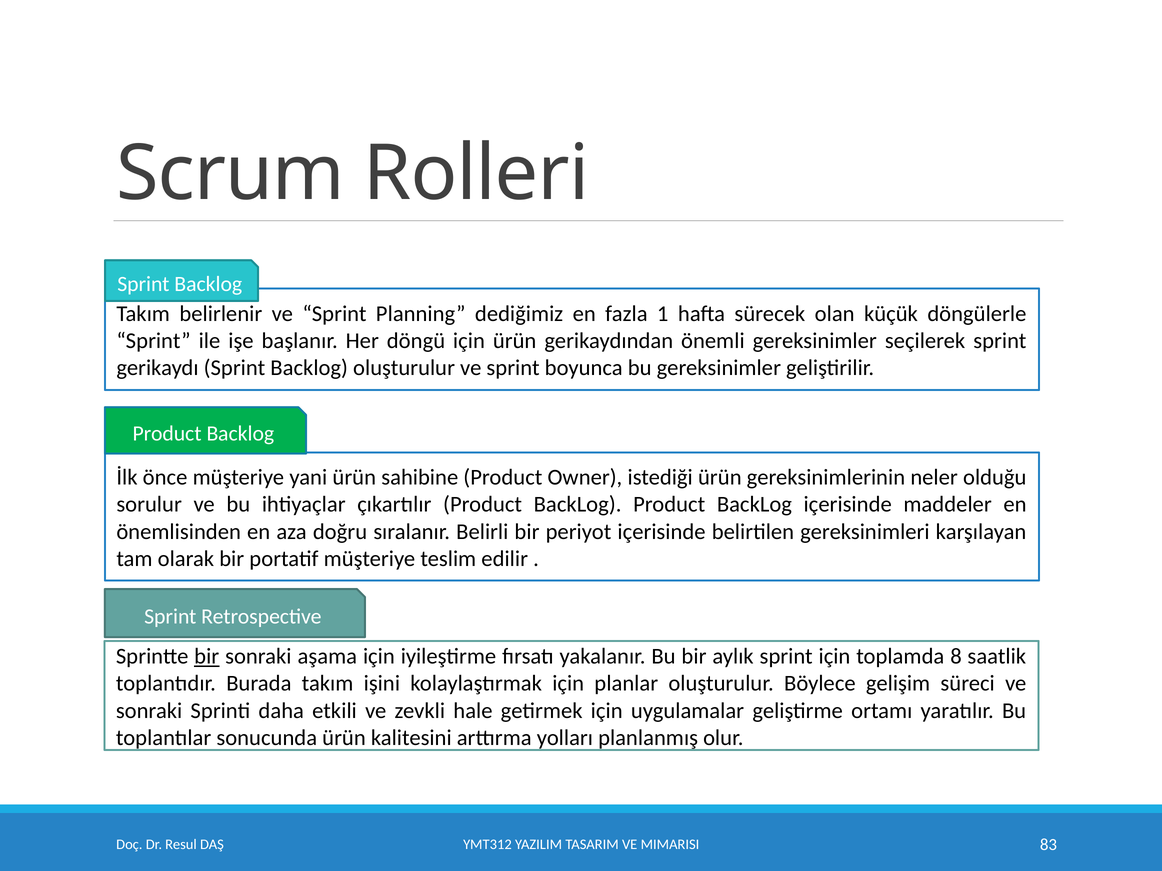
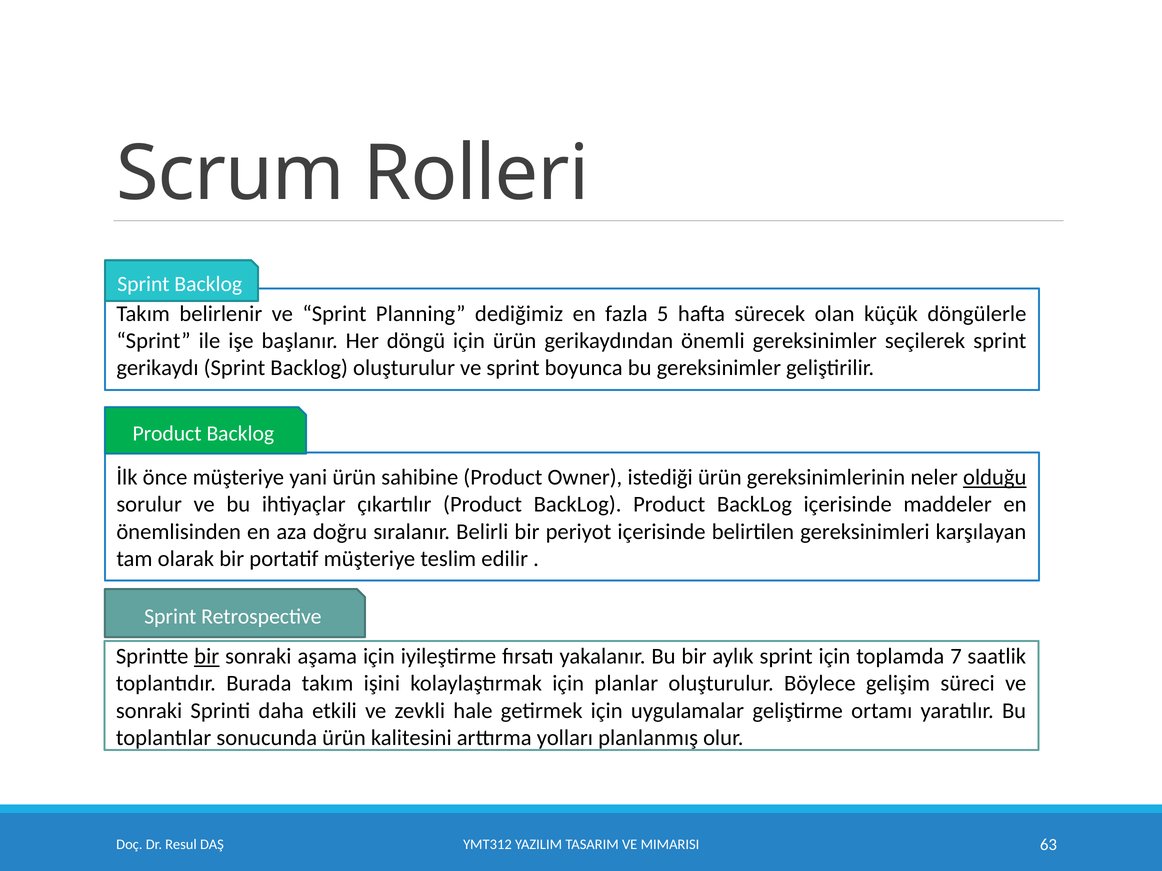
1: 1 -> 5
olduğu underline: none -> present
8: 8 -> 7
83: 83 -> 63
